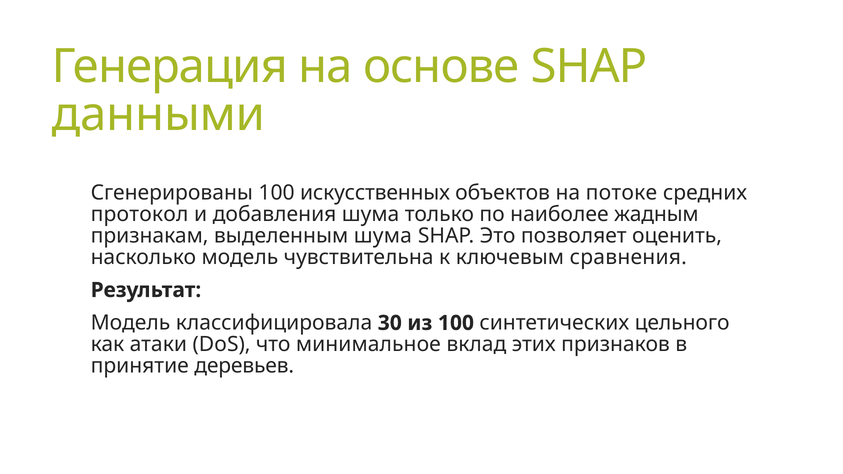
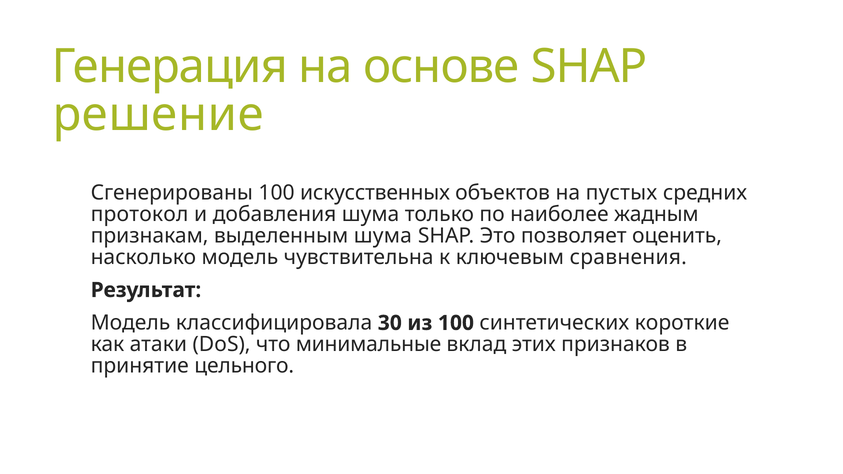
данными: данными -> решение
потоке: потоке -> пустых
цельного: цельного -> короткие
минимальное: минимальное -> минимальные
деревьев: деревьев -> цельного
